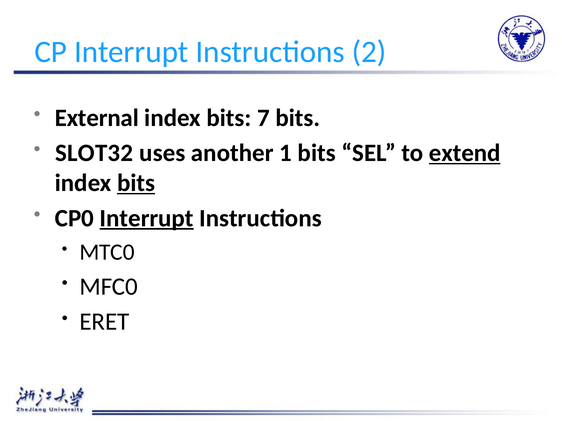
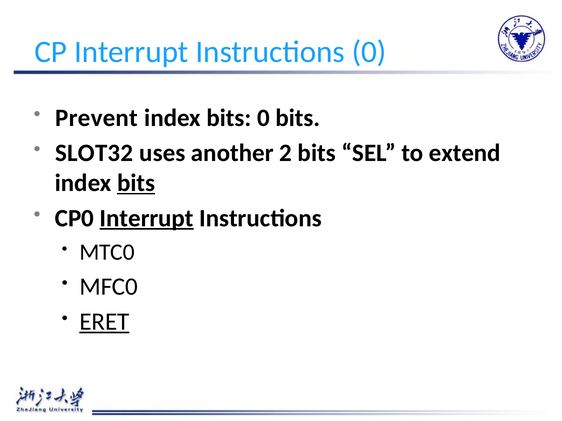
Instructions 2: 2 -> 0
External: External -> Prevent
bits 7: 7 -> 0
1: 1 -> 2
extend underline: present -> none
ERET underline: none -> present
